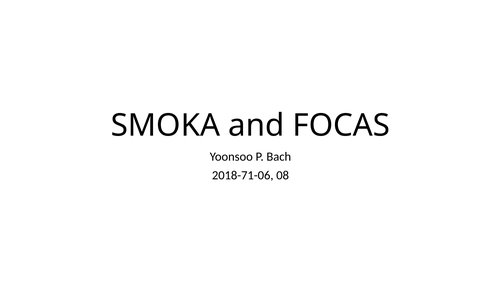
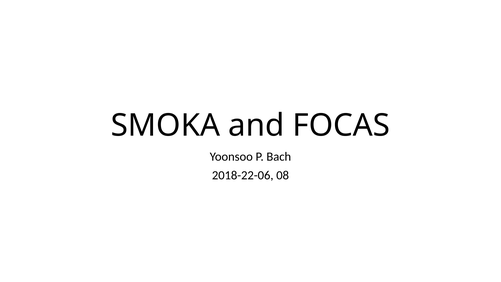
2018-71-06: 2018-71-06 -> 2018-22-06
